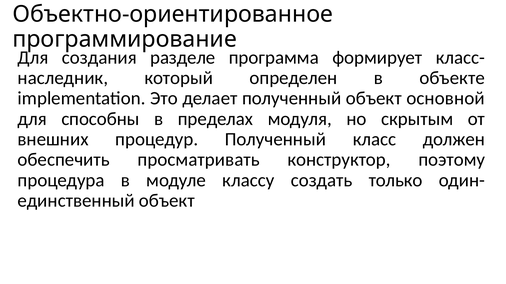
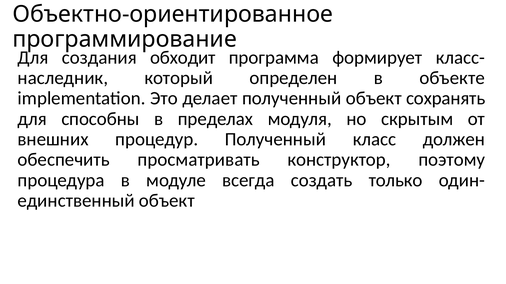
разделе: разделе -> обходит
основной: основной -> сохранять
классу: классу -> всегда
